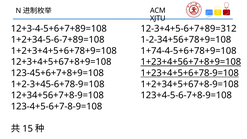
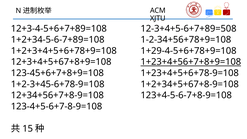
12-3+4+5-6+7+89=312: 12-3+4+5-6+7+89=312 -> 12-3+4+5-6+7+89=508
1+74-4-5+6+78+9=108: 1+74-4-5+6+78+9=108 -> 1+29-4-5+6+78+9=108
1+23+4+5+6+78-9=108 underline: present -> none
